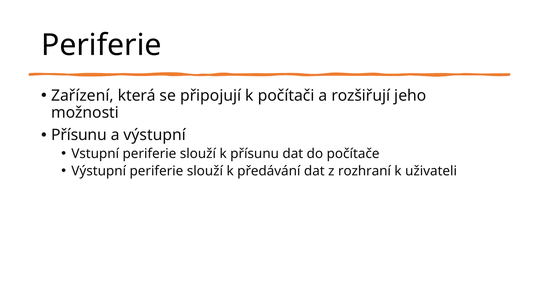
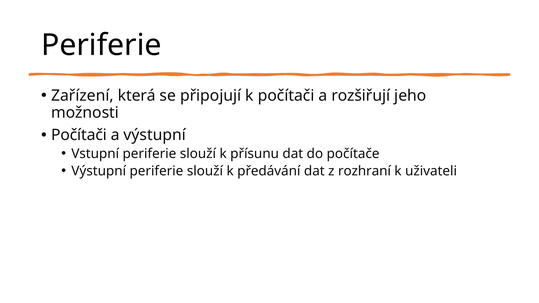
Přísunu at (79, 135): Přísunu -> Počítači
